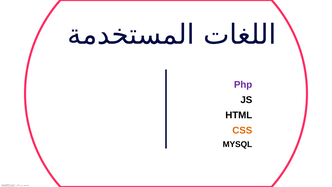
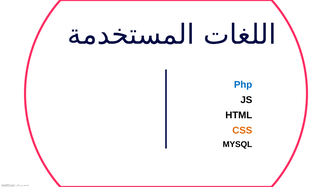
Php colour: purple -> blue
